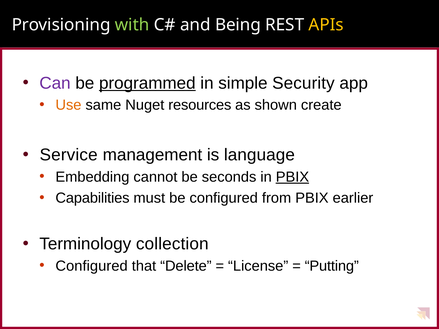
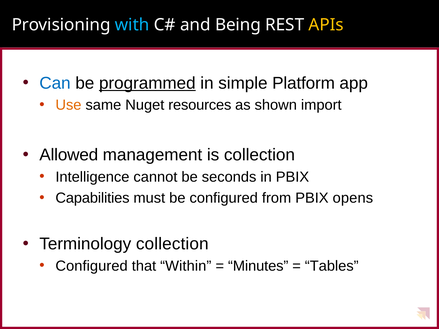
with colour: light green -> light blue
Can colour: purple -> blue
Security: Security -> Platform
create: create -> import
Service: Service -> Allowed
is language: language -> collection
Embedding: Embedding -> Intelligence
PBIX at (292, 177) underline: present -> none
earlier: earlier -> opens
Delete: Delete -> Within
License: License -> Minutes
Putting: Putting -> Tables
